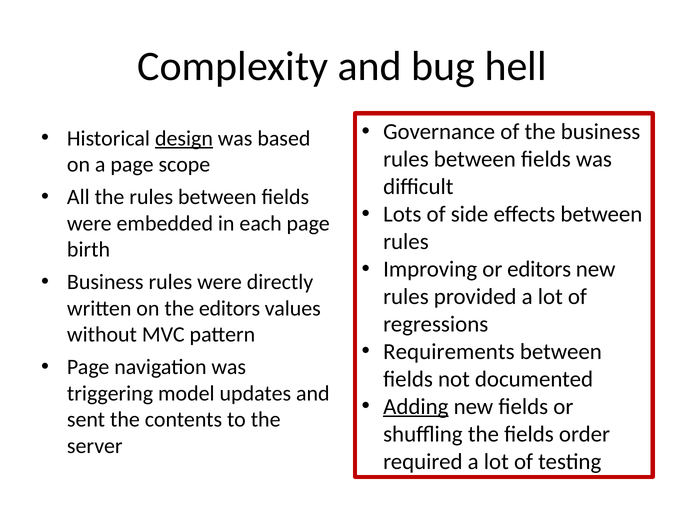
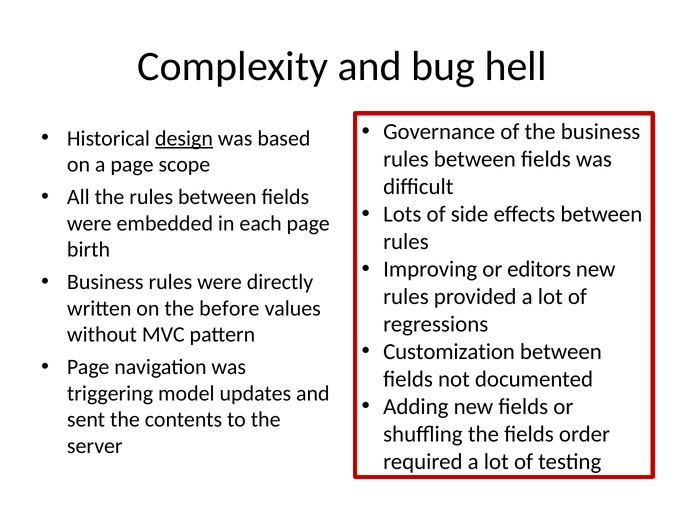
the editors: editors -> before
Requirements: Requirements -> Customization
Adding underline: present -> none
